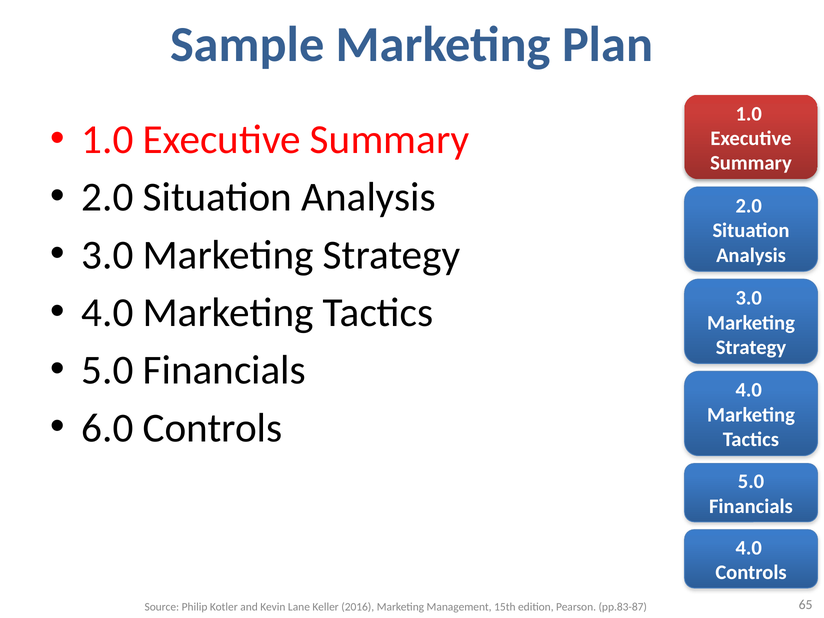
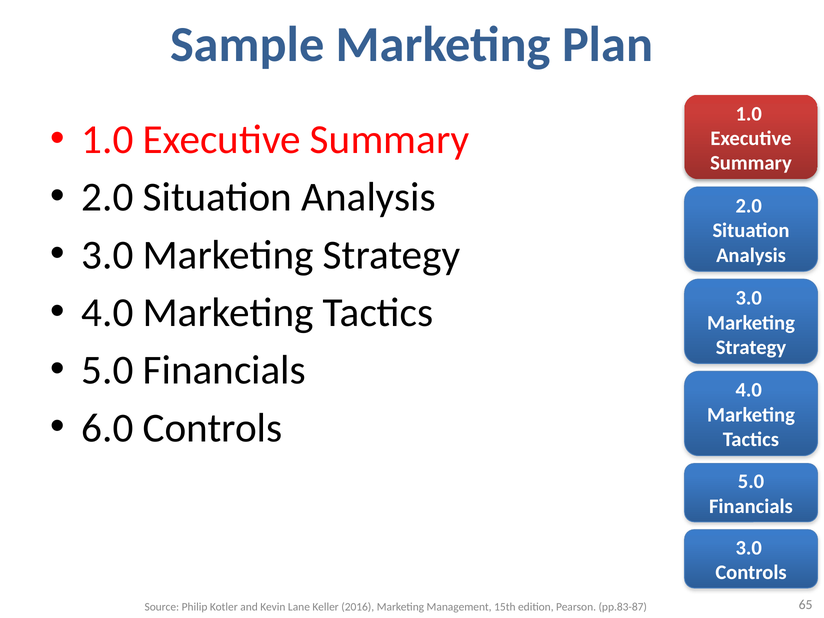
4.0 at (749, 548): 4.0 -> 3.0
